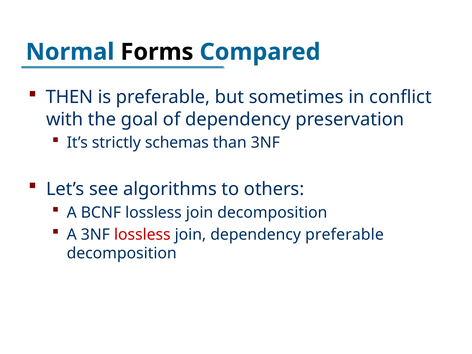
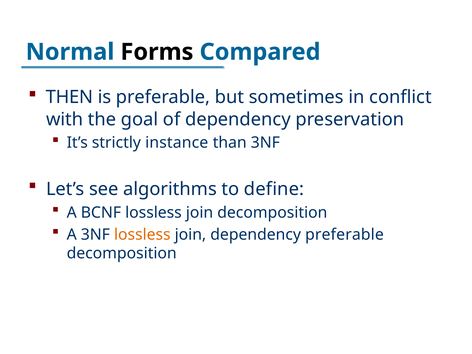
schemas: schemas -> instance
others: others -> define
lossless at (142, 235) colour: red -> orange
